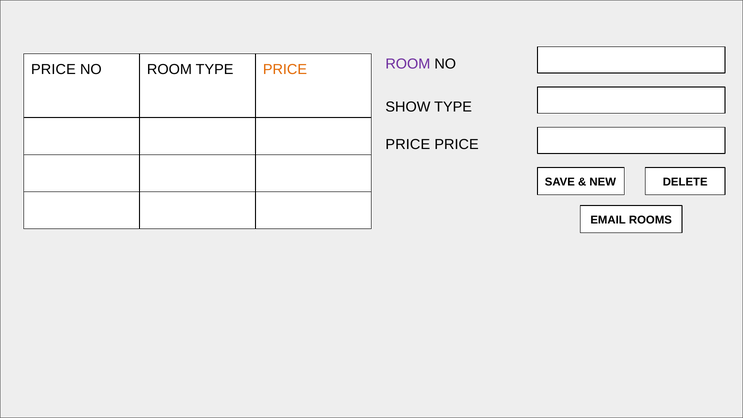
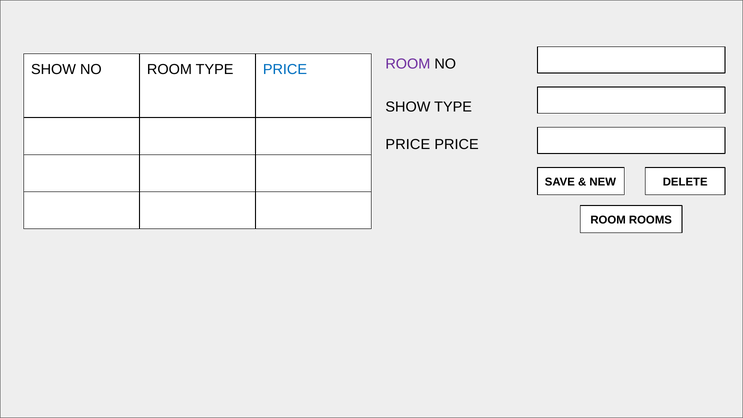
PRICE at (53, 69): PRICE -> SHOW
PRICE at (285, 69) colour: orange -> blue
EMAIL at (608, 220): EMAIL -> ROOM
